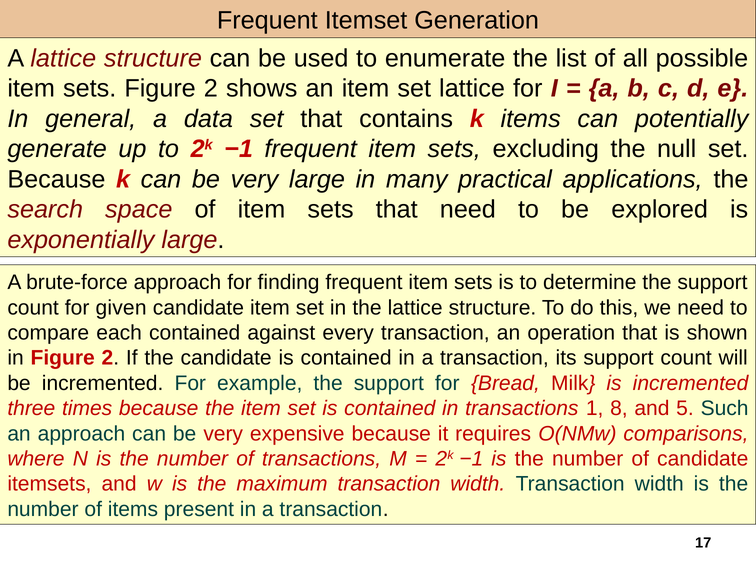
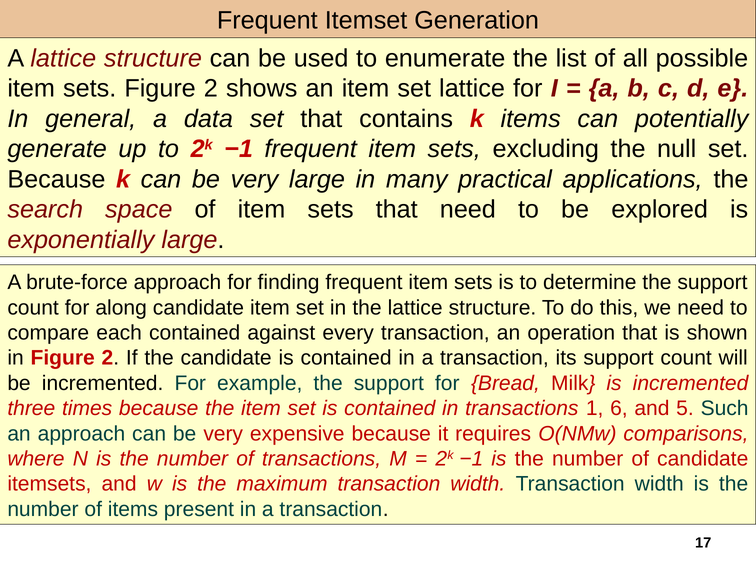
given: given -> along
8: 8 -> 6
